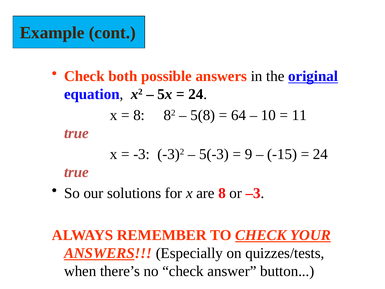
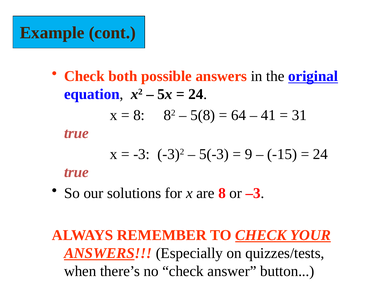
10: 10 -> 41
11: 11 -> 31
